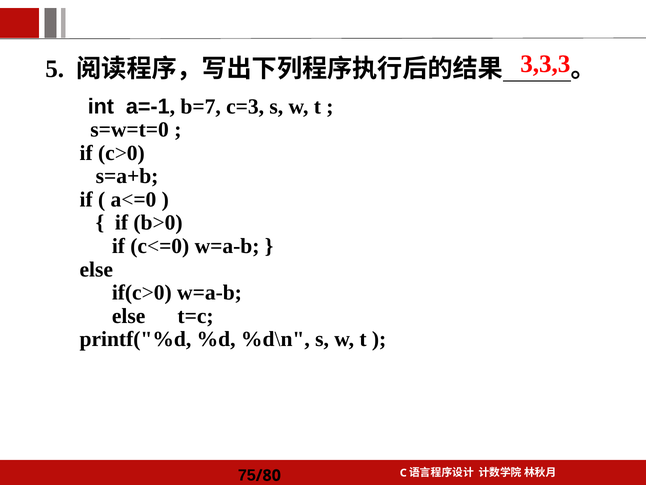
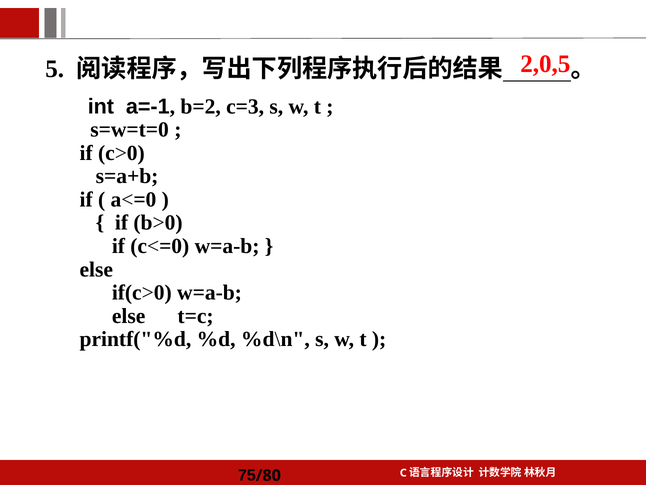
3,3,3: 3,3,3 -> 2,0,5
b=7: b=7 -> b=2
